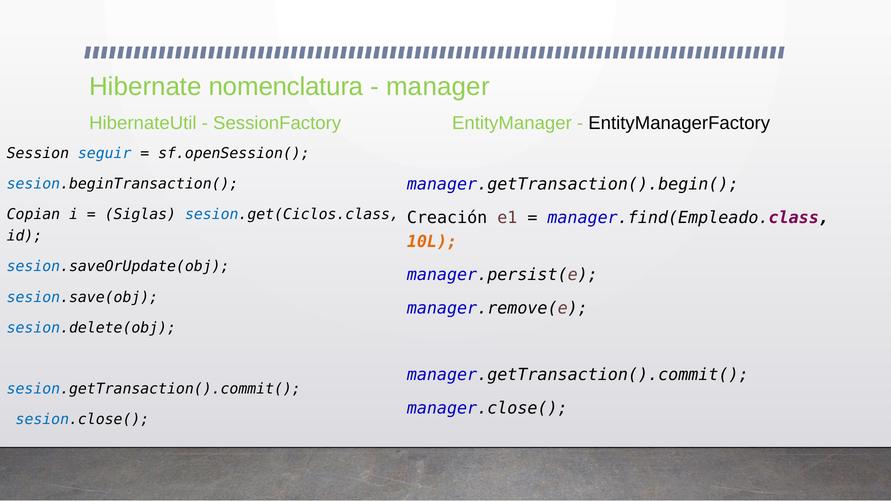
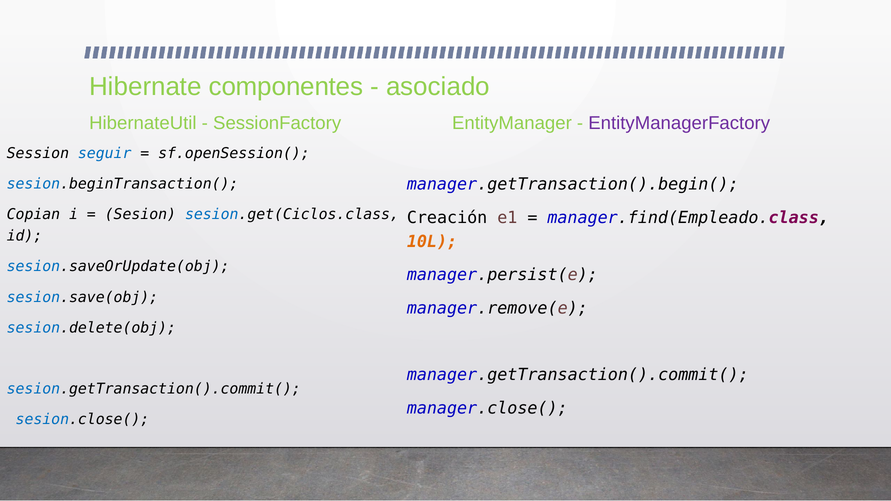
nomenclatura: nomenclatura -> componentes
manager: manager -> asociado
EntityManagerFactory colour: black -> purple
Siglas: Siglas -> Sesion
